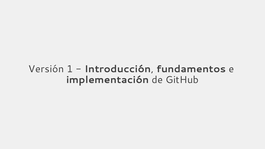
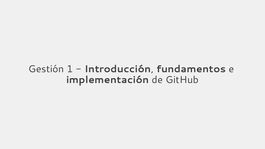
Versión: Versión -> Gestión
